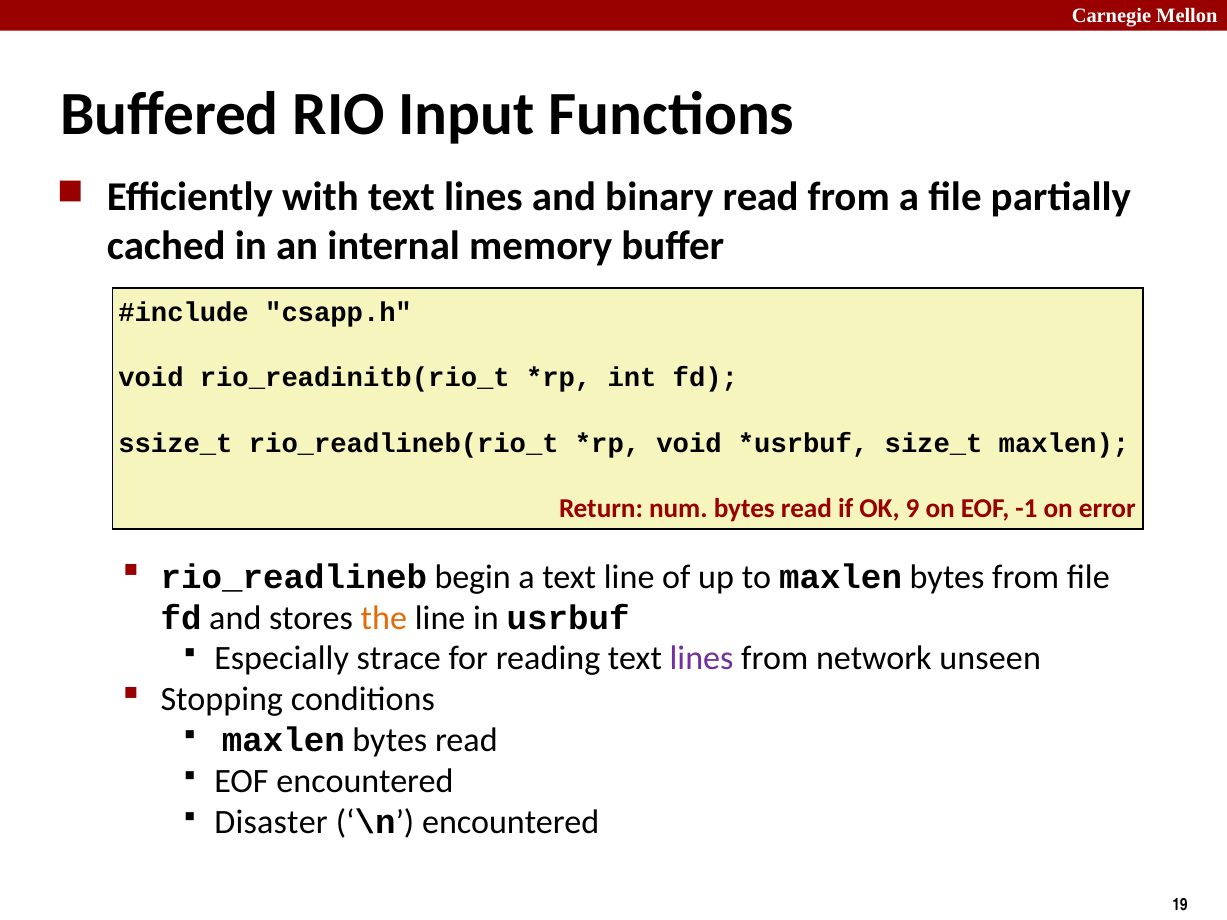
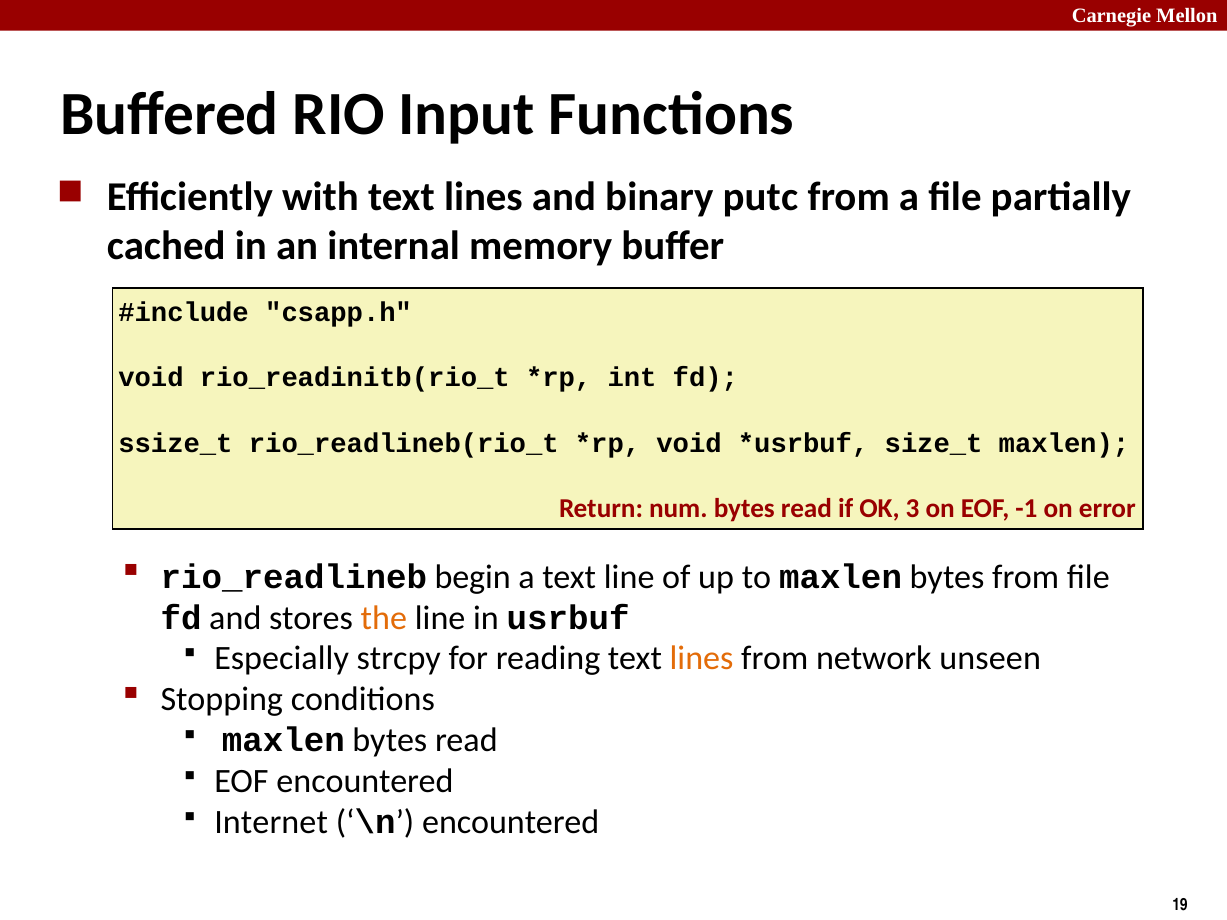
binary read: read -> putc
9: 9 -> 3
strace: strace -> strcpy
lines at (702, 659) colour: purple -> orange
Disaster: Disaster -> Internet
